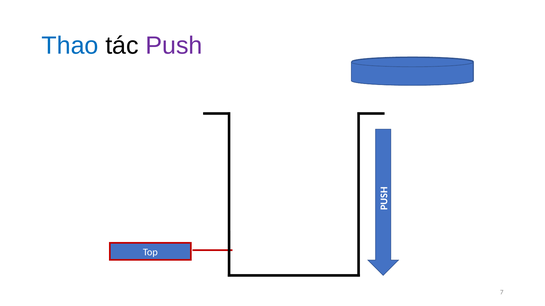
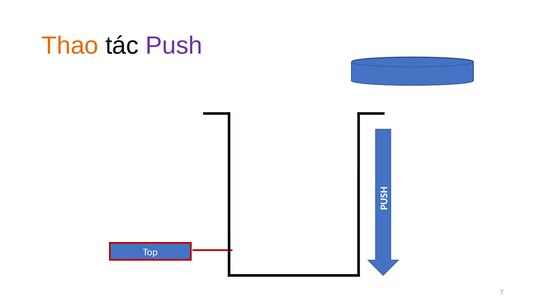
Thao colour: blue -> orange
